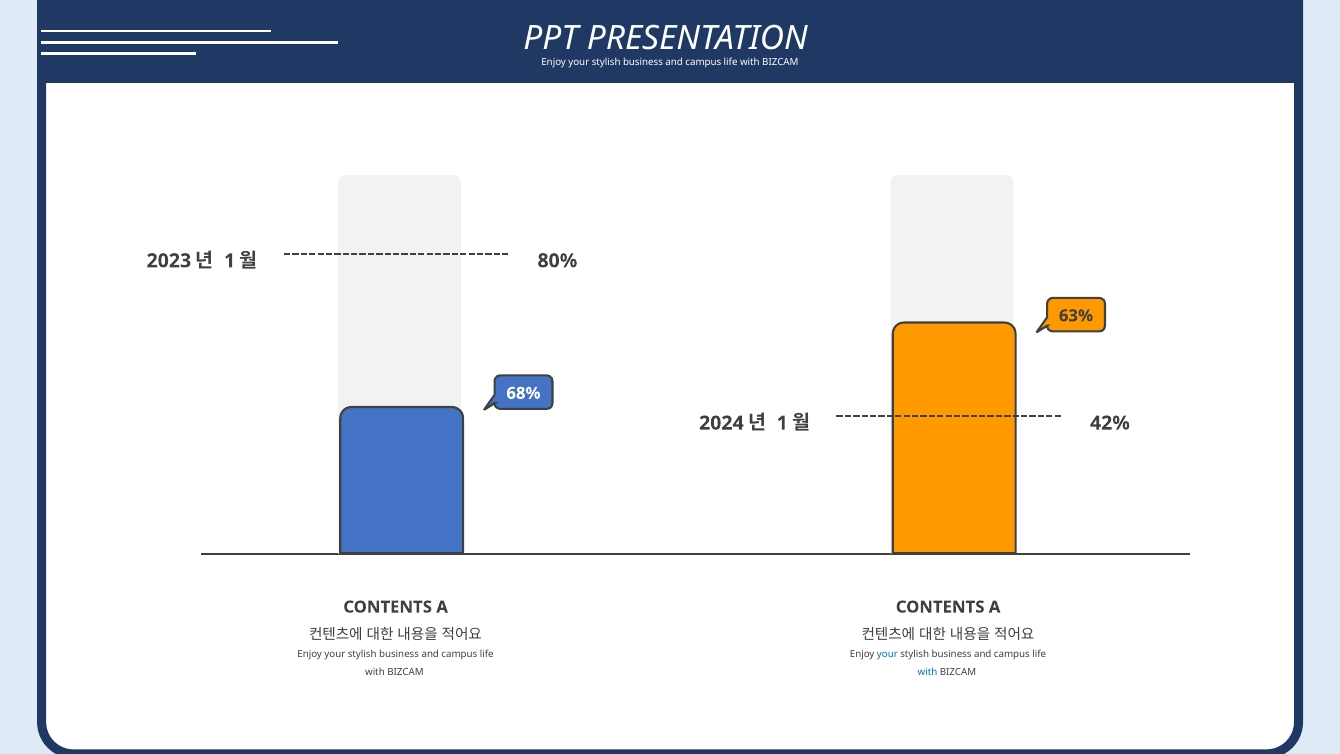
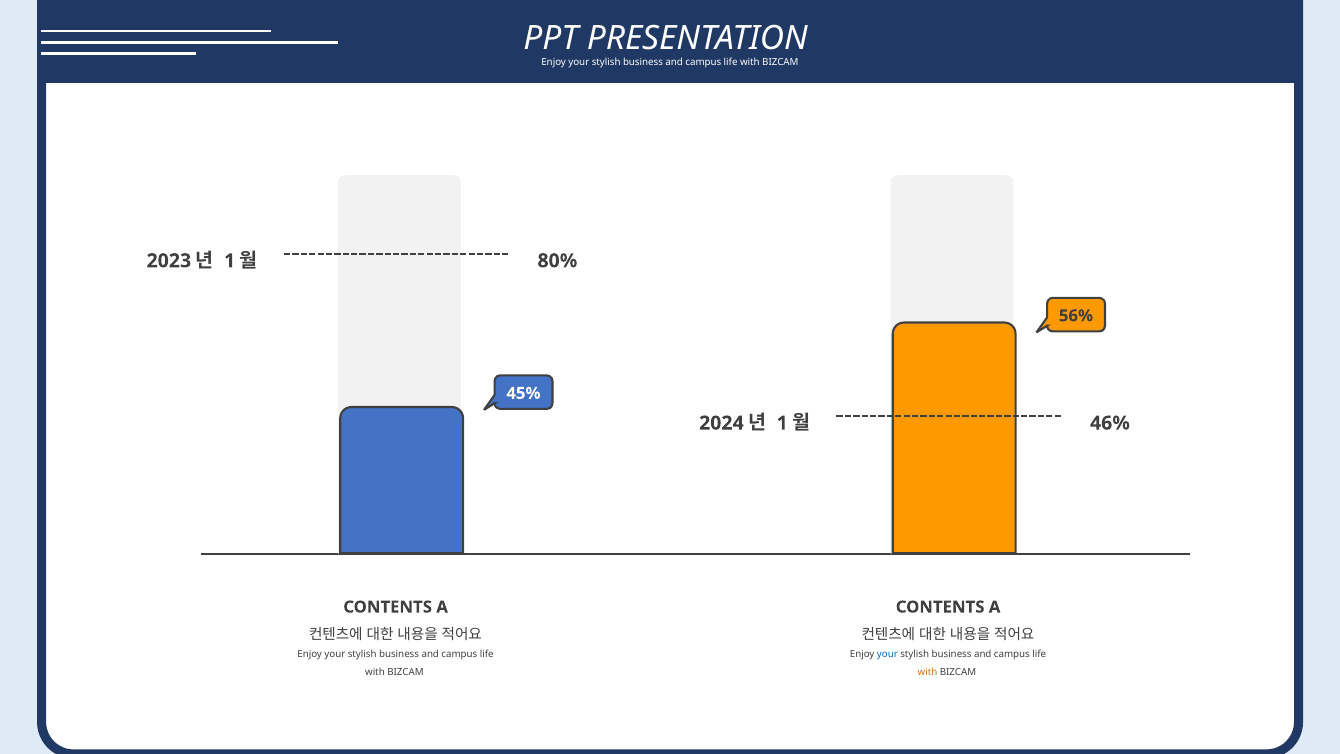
63%: 63% -> 56%
68%: 68% -> 45%
42%: 42% -> 46%
with at (928, 672) colour: blue -> orange
